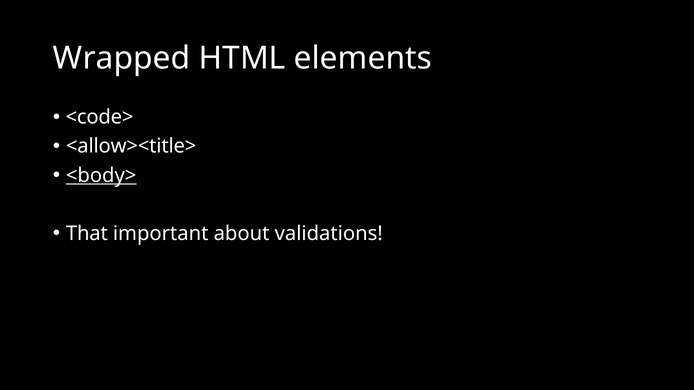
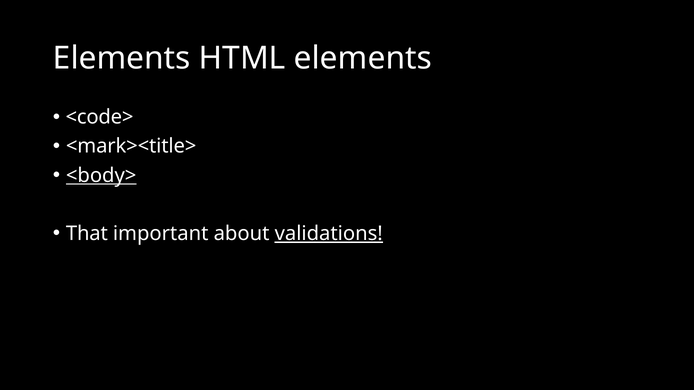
Wrapped at (122, 58): Wrapped -> Elements
<allow><title>: <allow><title> -> <mark><title>
validations underline: none -> present
